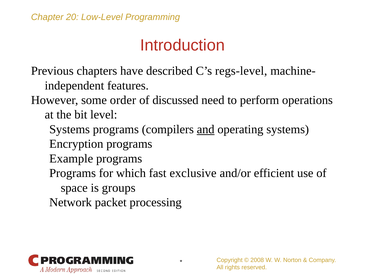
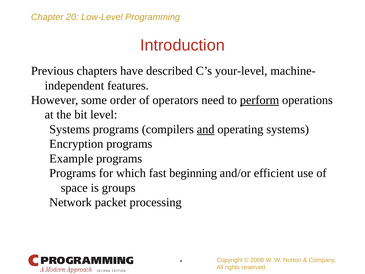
regs-level: regs-level -> your-level
discussed: discussed -> operators
perform underline: none -> present
exclusive: exclusive -> beginning
